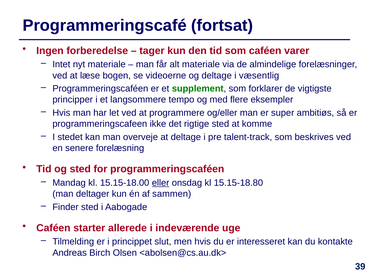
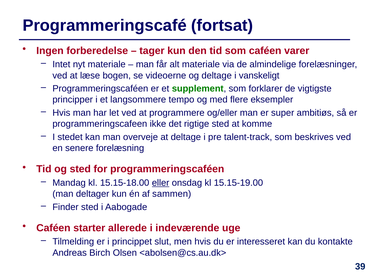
væsentlig: væsentlig -> vanskeligt
15.15-18.80: 15.15-18.80 -> 15.15-19.00
